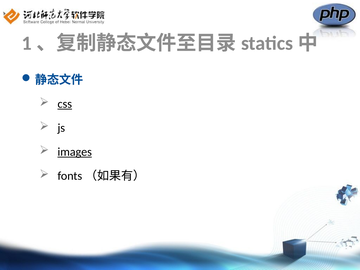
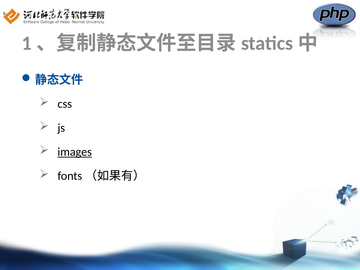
css underline: present -> none
